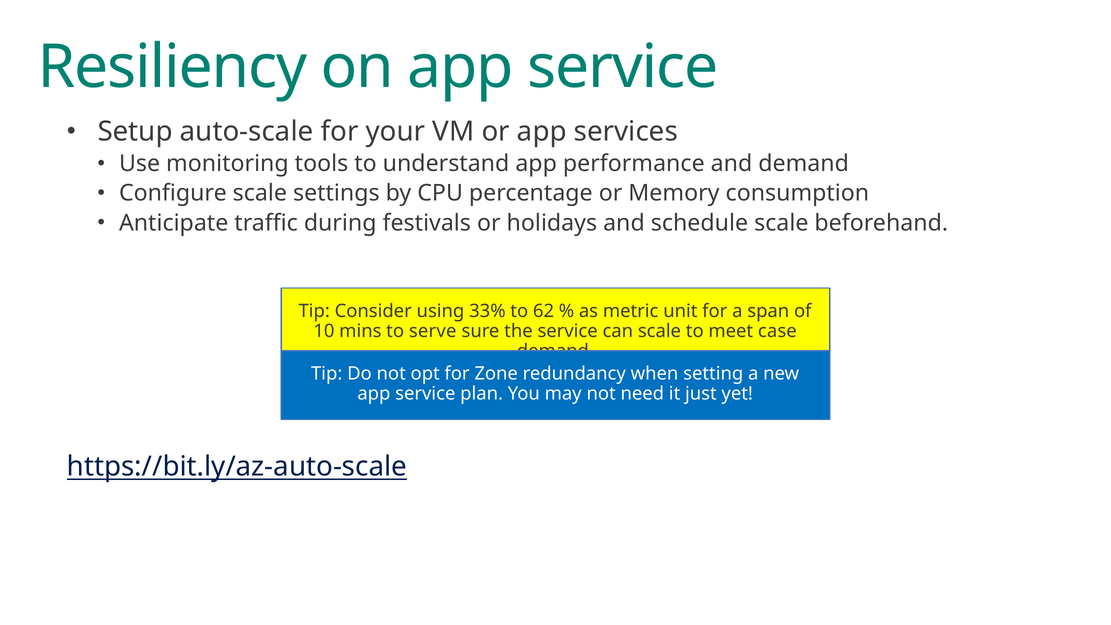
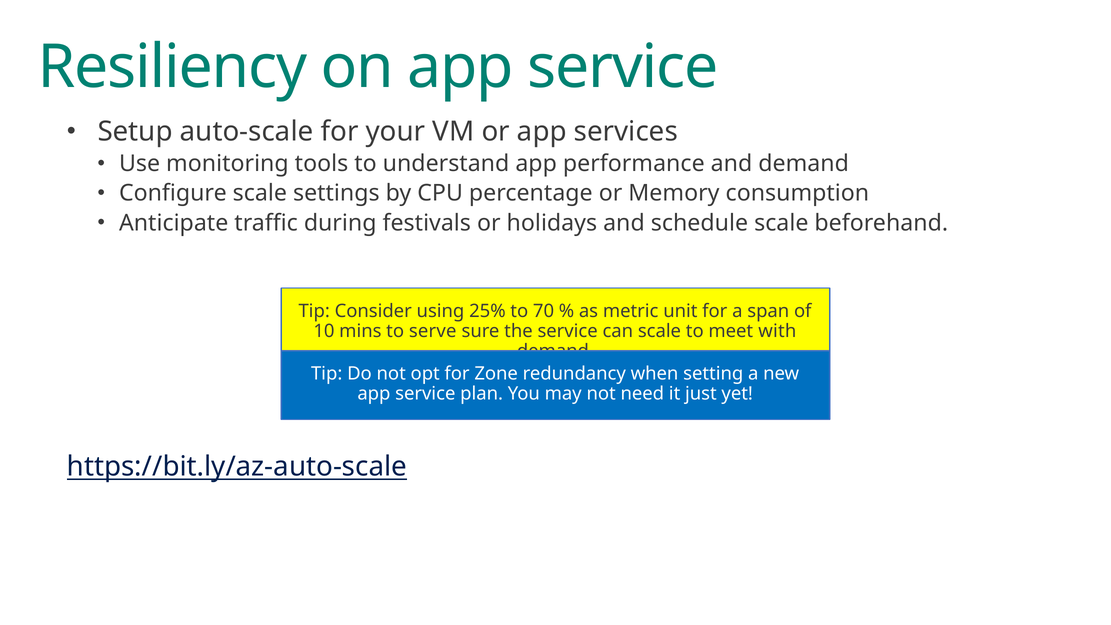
33%: 33% -> 25%
62: 62 -> 70
case: case -> with
